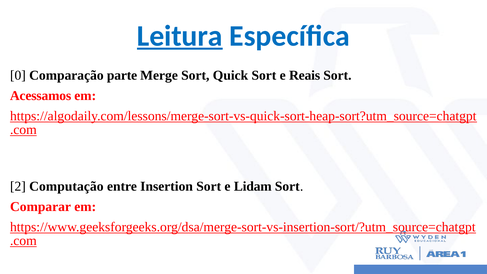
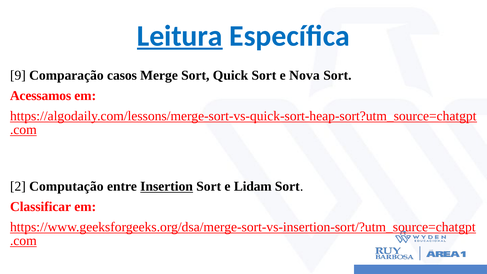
0: 0 -> 9
parte: parte -> casos
Reais: Reais -> Nova
Insertion underline: none -> present
Comparar: Comparar -> Classificar
